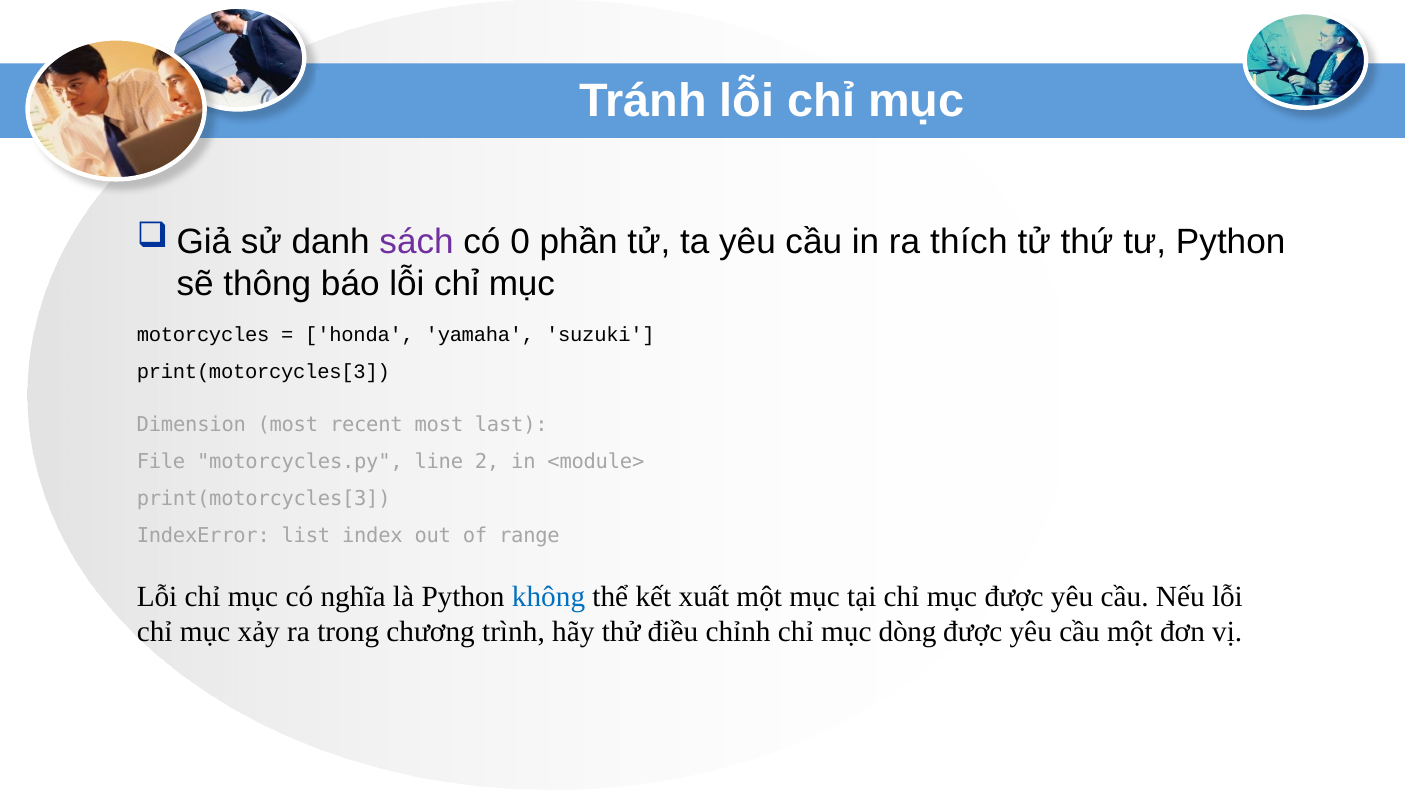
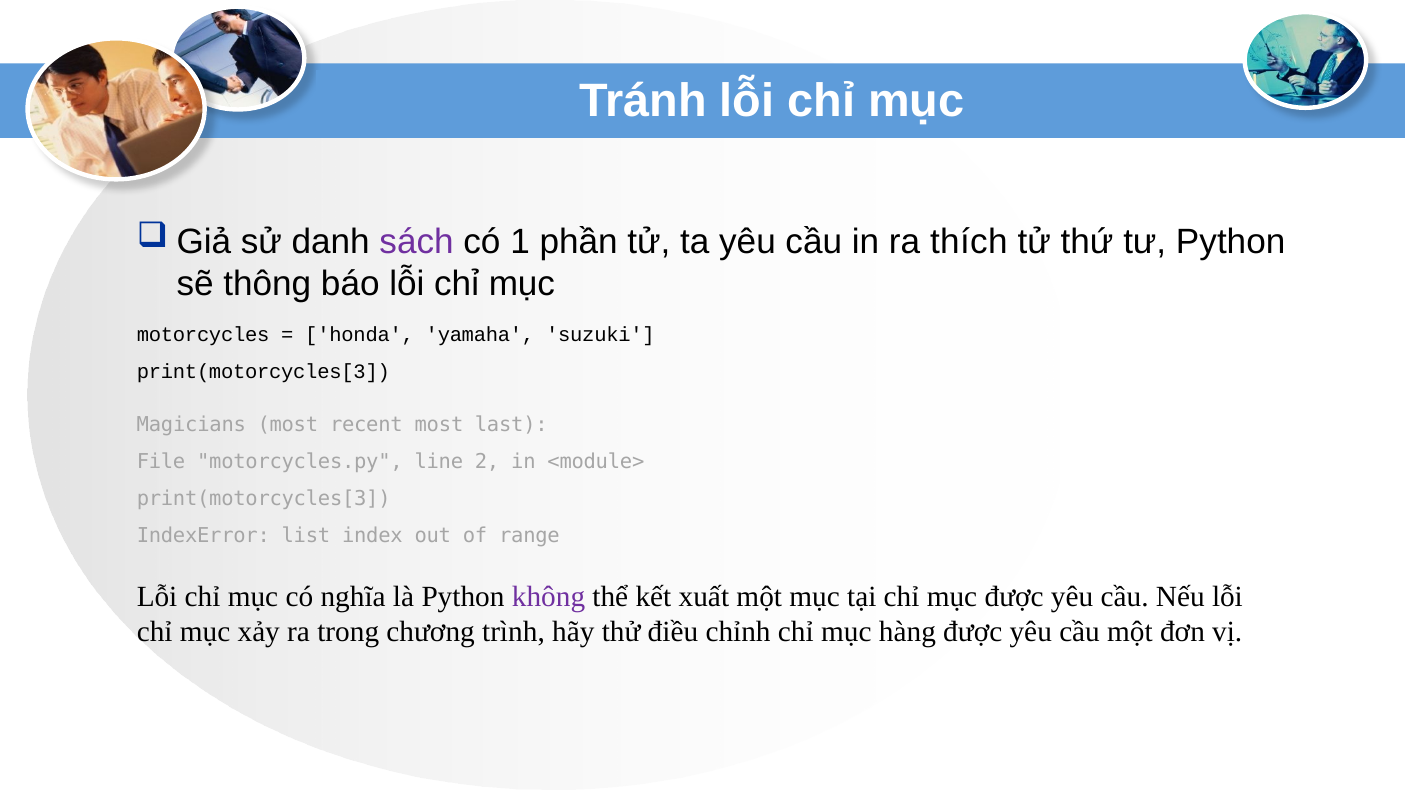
0: 0 -> 1
Dimension: Dimension -> Magicians
không colour: blue -> purple
dòng: dòng -> hàng
